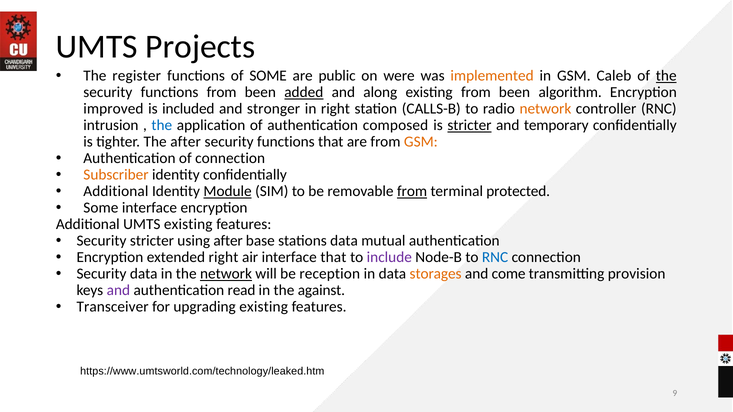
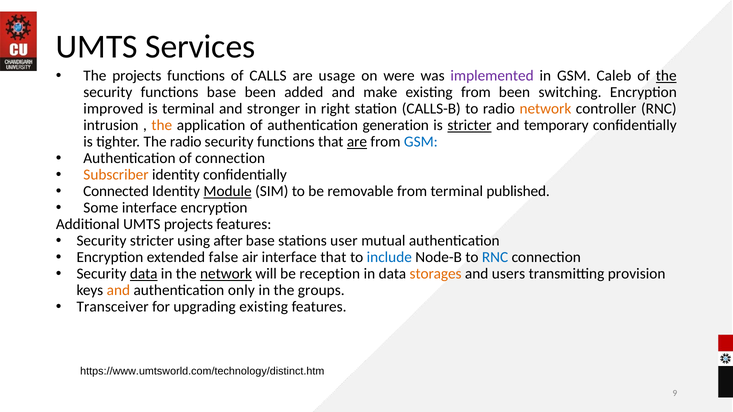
Projects: Projects -> Services
The register: register -> projects
of SOME: SOME -> CALLS
public: public -> usage
implemented colour: orange -> purple
functions from: from -> base
added underline: present -> none
along: along -> make
algorithm: algorithm -> switching
is included: included -> terminal
the at (162, 125) colour: blue -> orange
composed: composed -> generation
The after: after -> radio
are at (357, 142) underline: none -> present
GSM at (421, 142) colour: orange -> blue
Additional at (116, 192): Additional -> Connected
from at (412, 192) underline: present -> none
protected: protected -> published
UMTS existing: existing -> projects
stations data: data -> user
extended right: right -> false
include colour: purple -> blue
data at (144, 274) underline: none -> present
come: come -> users
and at (118, 291) colour: purple -> orange
read: read -> only
against: against -> groups
https://www.umtsworld.com/technology/leaked.htm: https://www.umtsworld.com/technology/leaked.htm -> https://www.umtsworld.com/technology/distinct.htm
